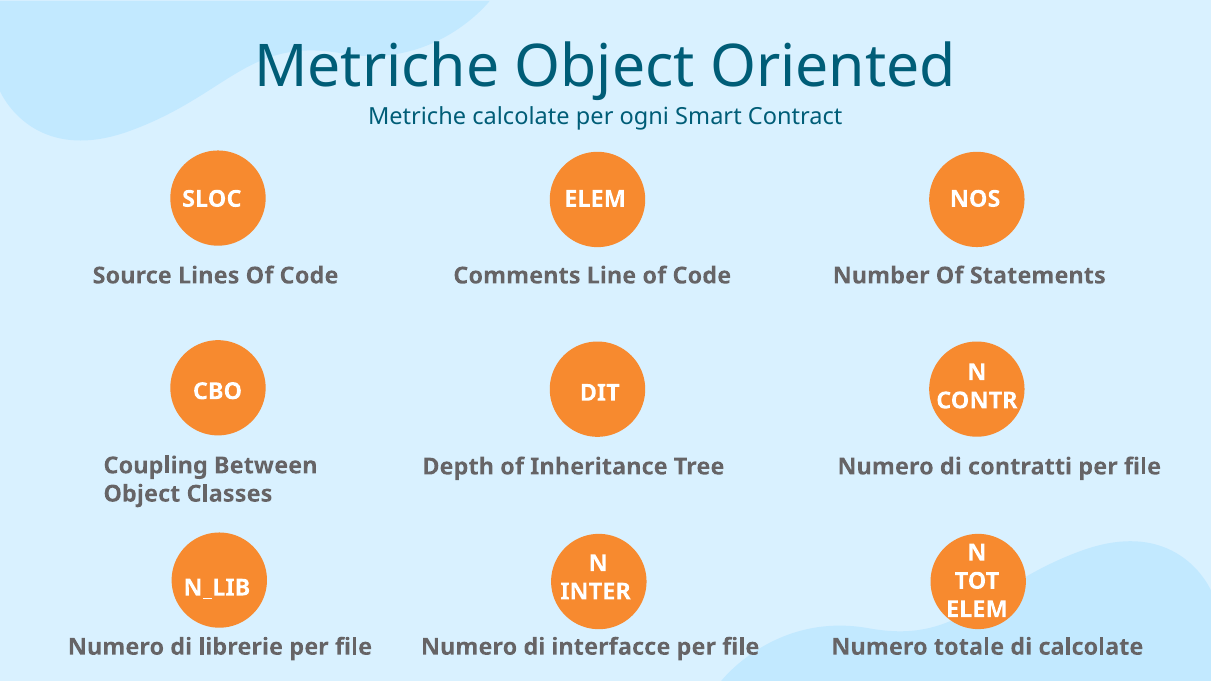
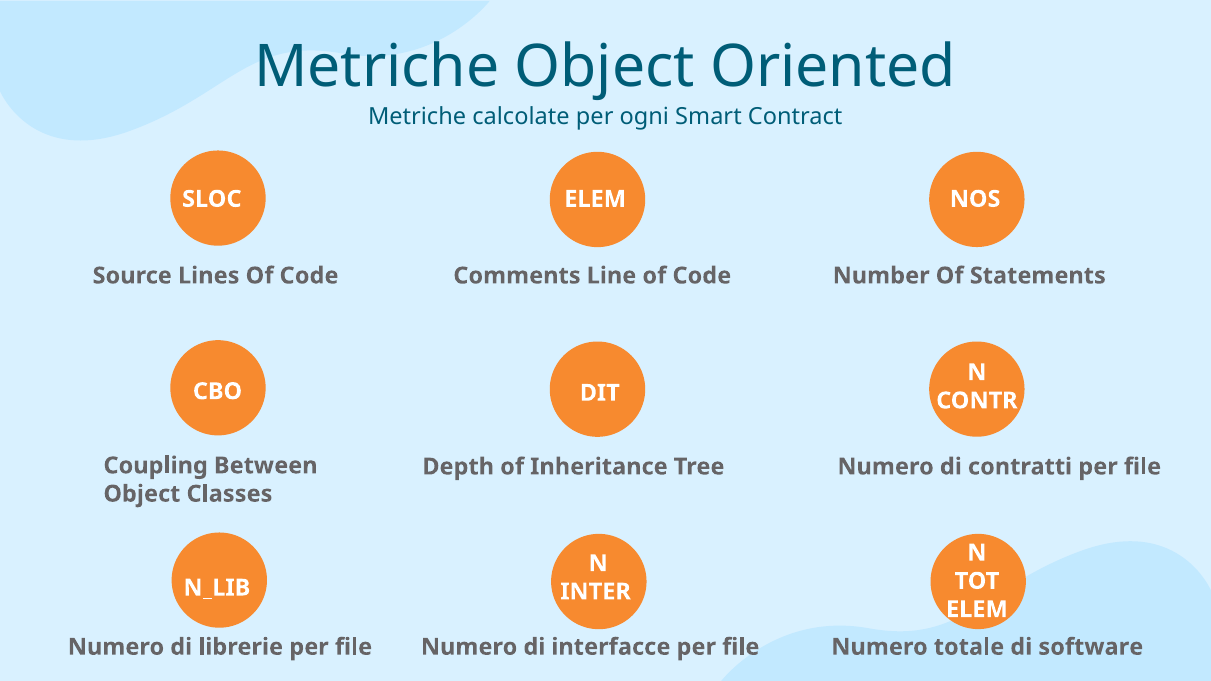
di calcolate: calcolate -> software
